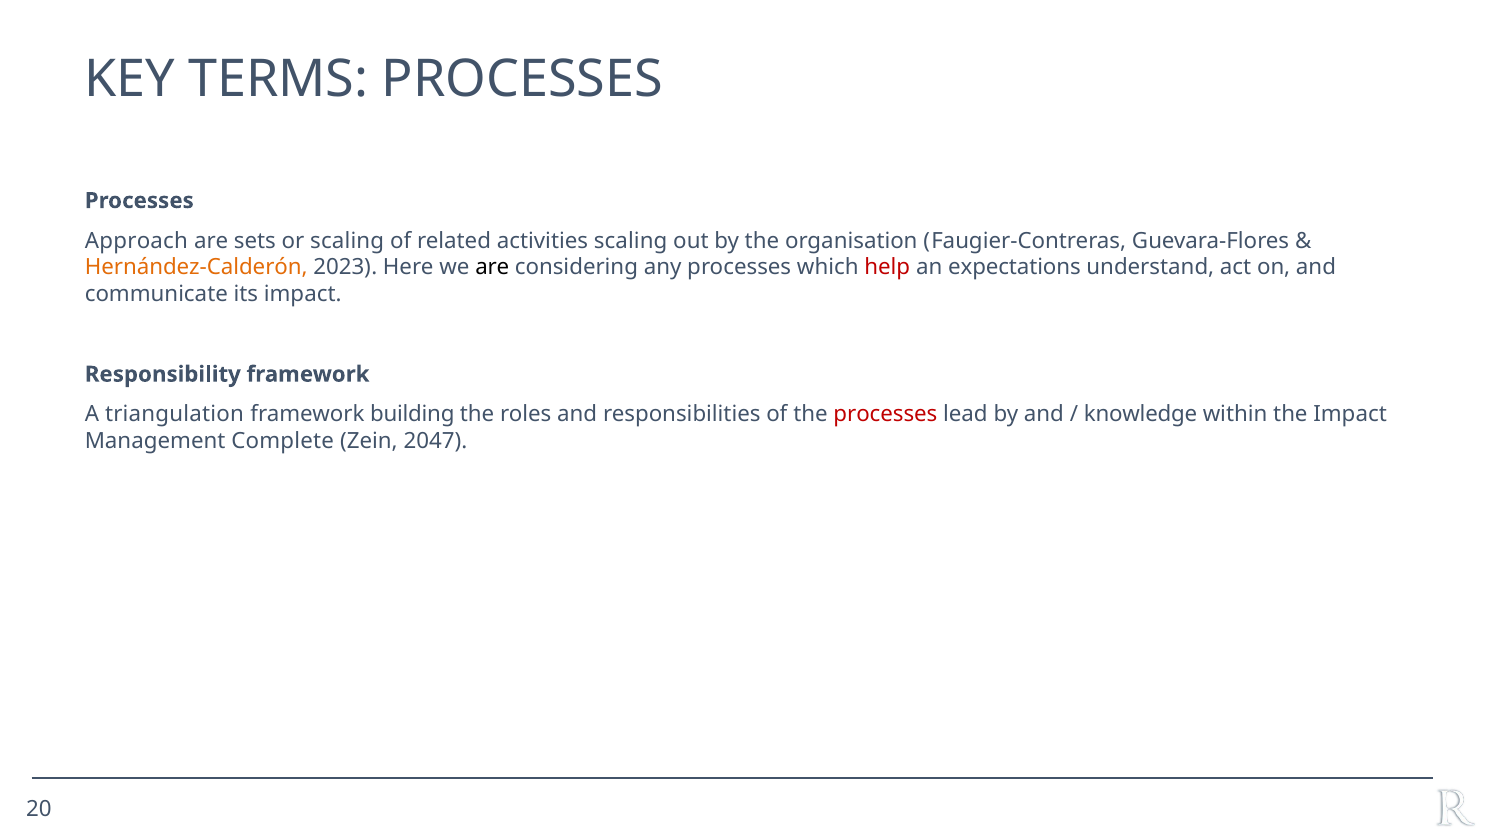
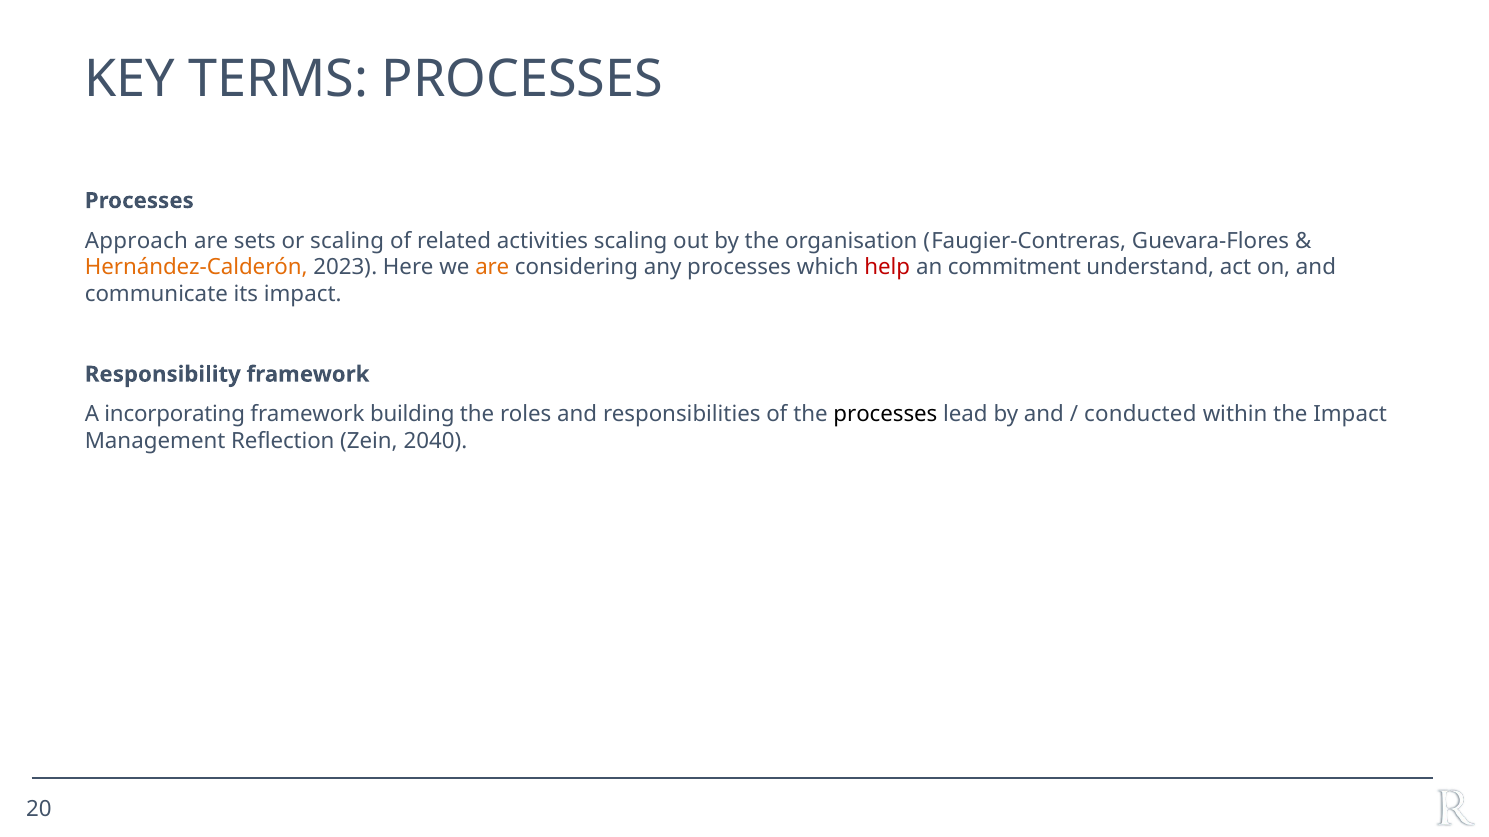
are at (492, 268) colour: black -> orange
expectations: expectations -> commitment
triangulation: triangulation -> incorporating
processes at (885, 415) colour: red -> black
knowledge: knowledge -> conducted
Complete: Complete -> Reflection
2047: 2047 -> 2040
